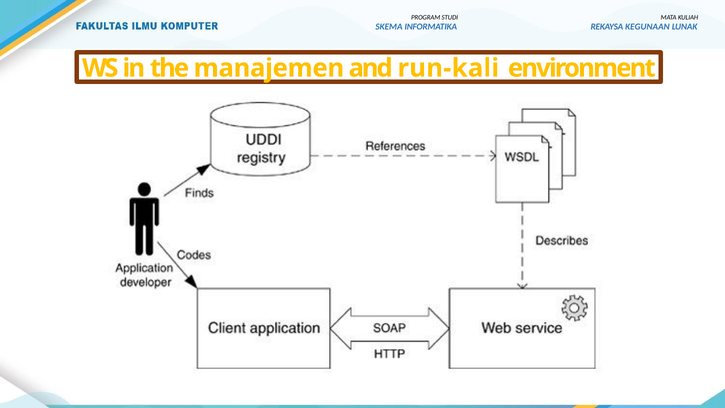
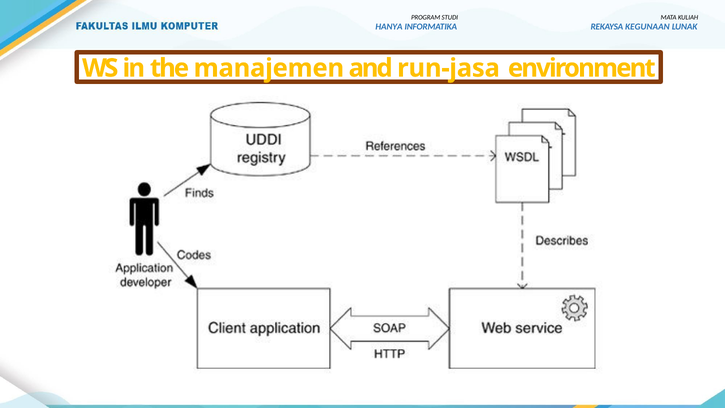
SKEMA: SKEMA -> HANYA
run-kali: run-kali -> run-jasa
